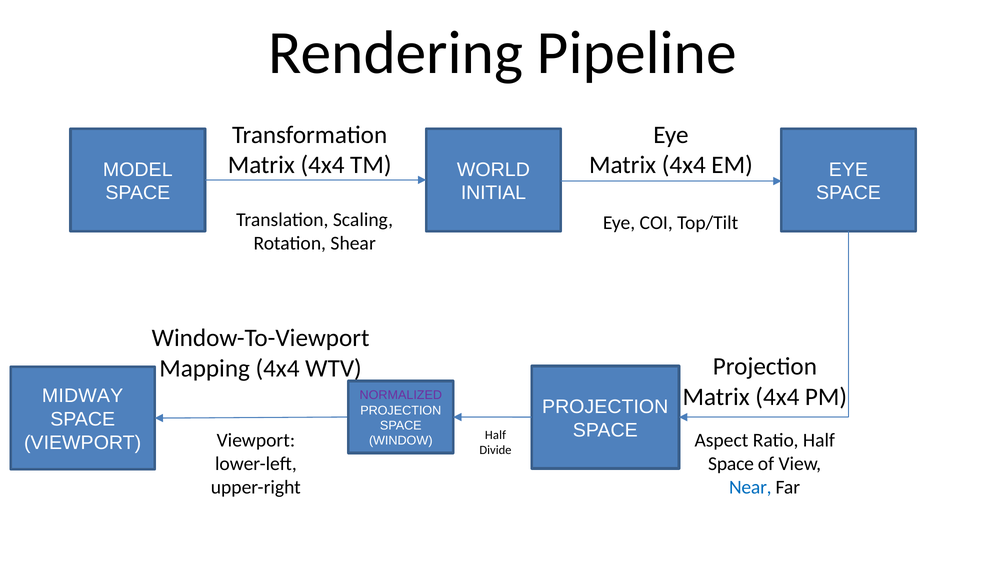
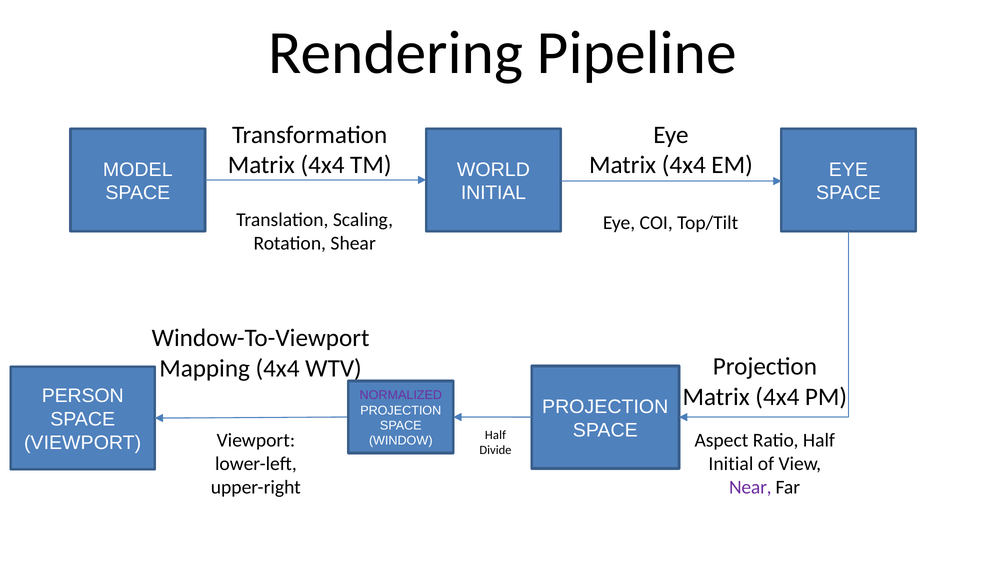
MIDWAY: MIDWAY -> PERSON
Space at (731, 464): Space -> Initial
Near colour: blue -> purple
